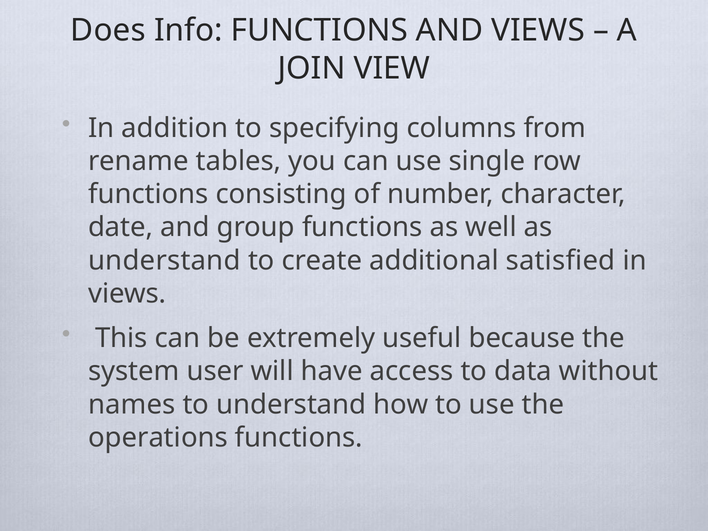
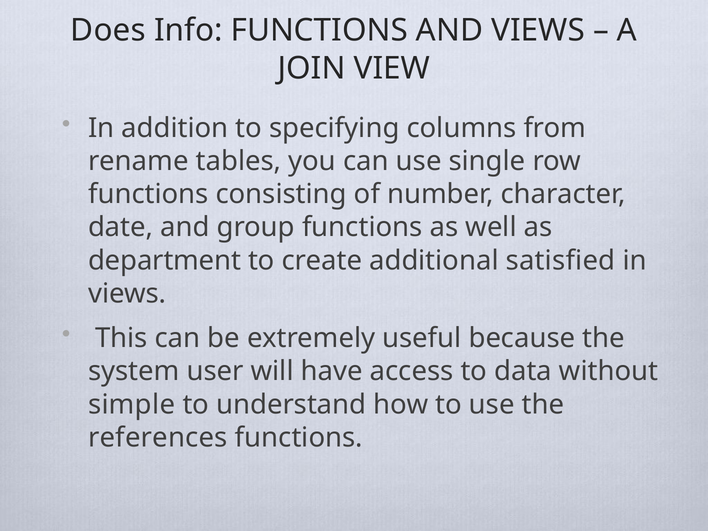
understand at (164, 260): understand -> department
names: names -> simple
operations: operations -> references
